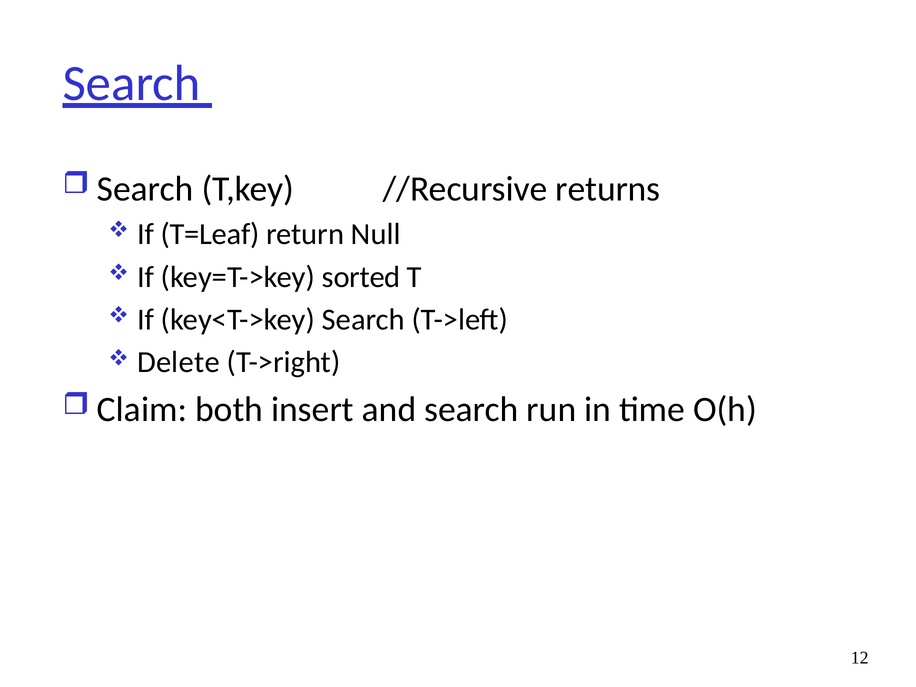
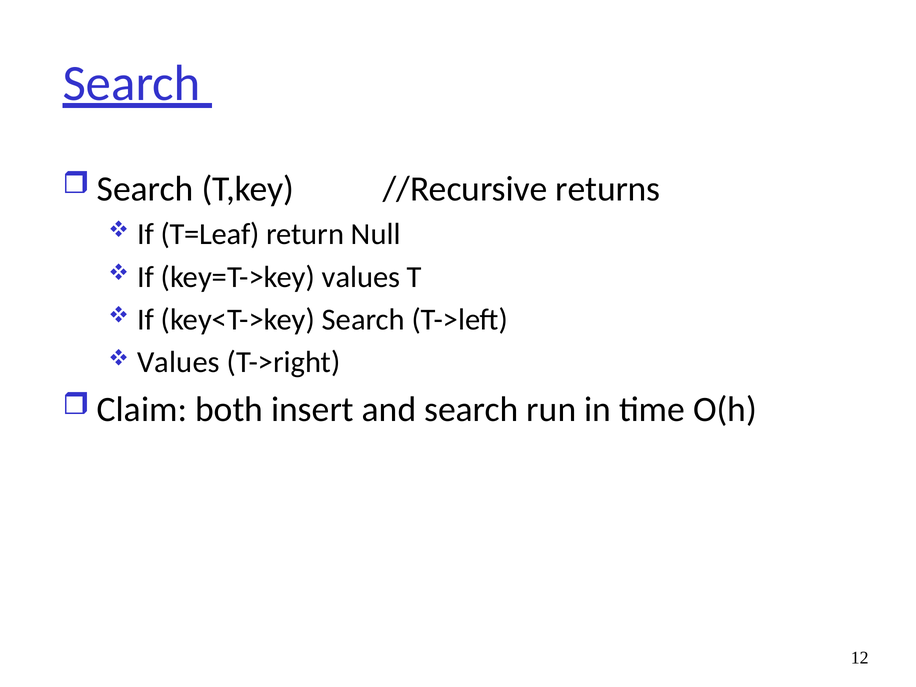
key=T->key sorted: sorted -> values
Delete at (178, 362): Delete -> Values
